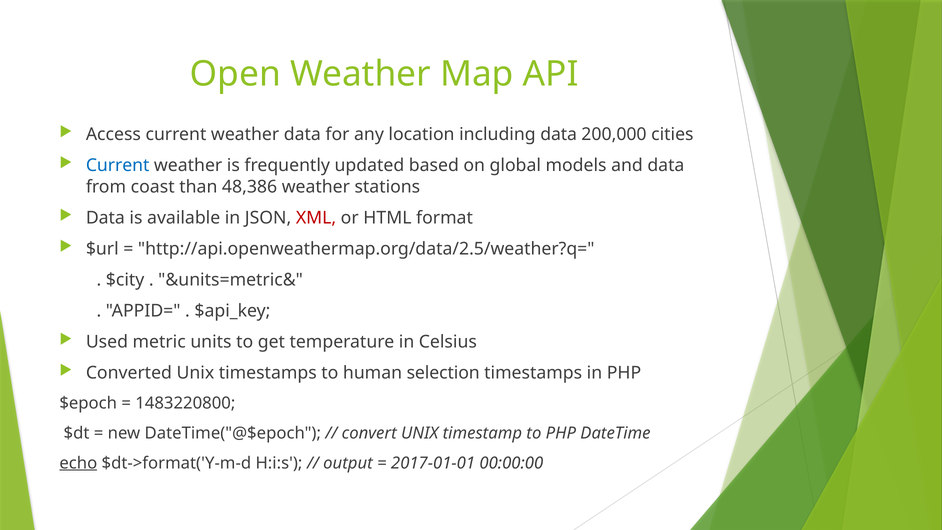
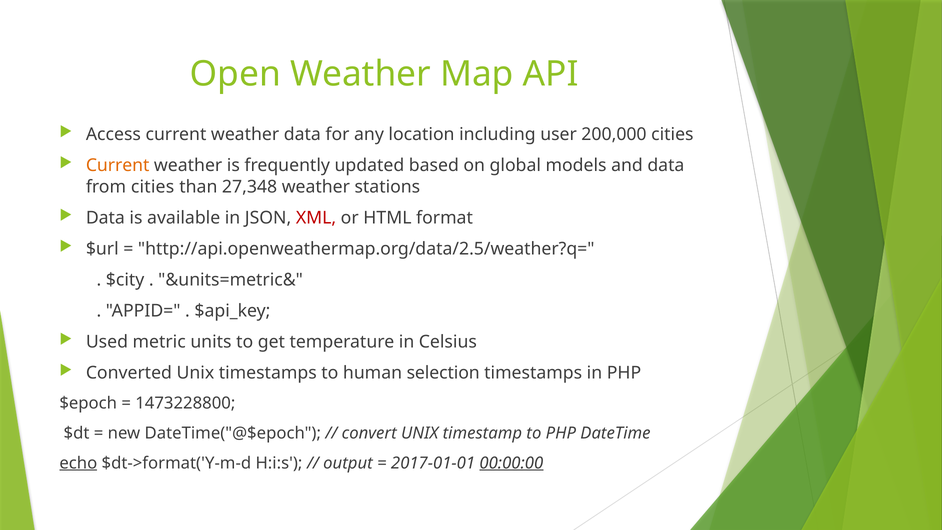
including data: data -> user
Current at (118, 166) colour: blue -> orange
from coast: coast -> cities
48,386: 48,386 -> 27,348
1483220800: 1483220800 -> 1473228800
00:00:00 underline: none -> present
